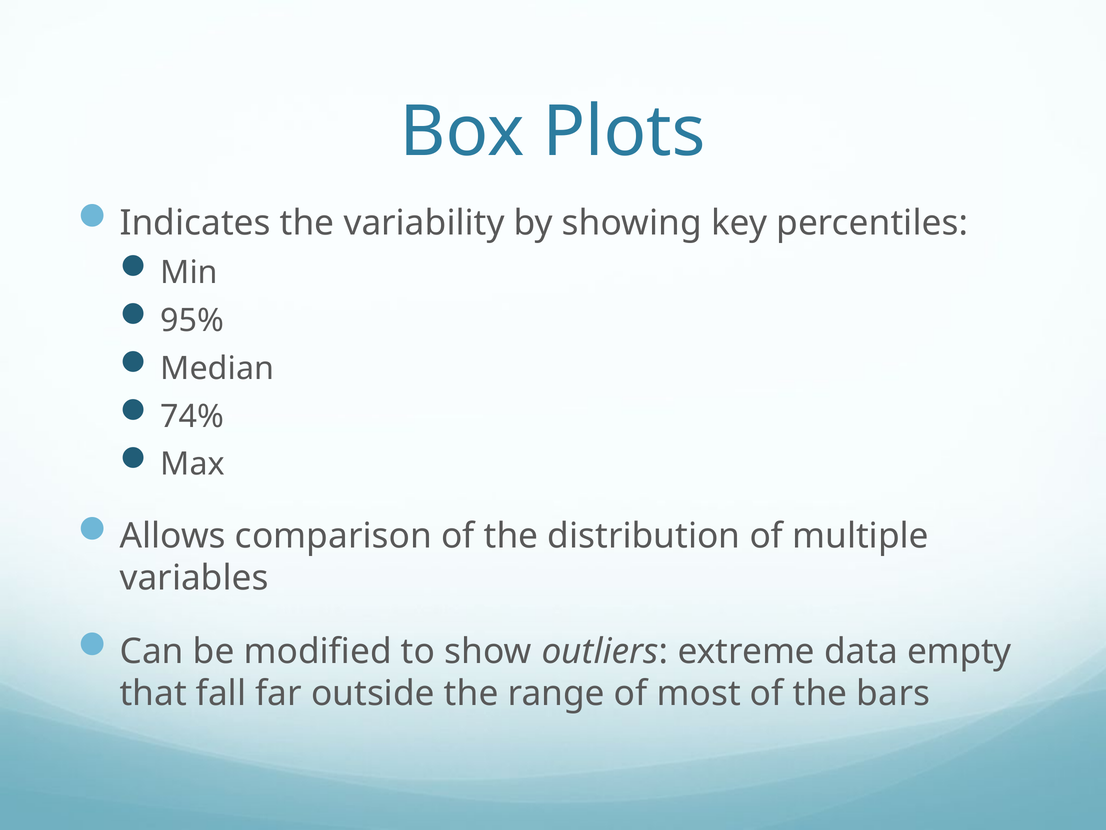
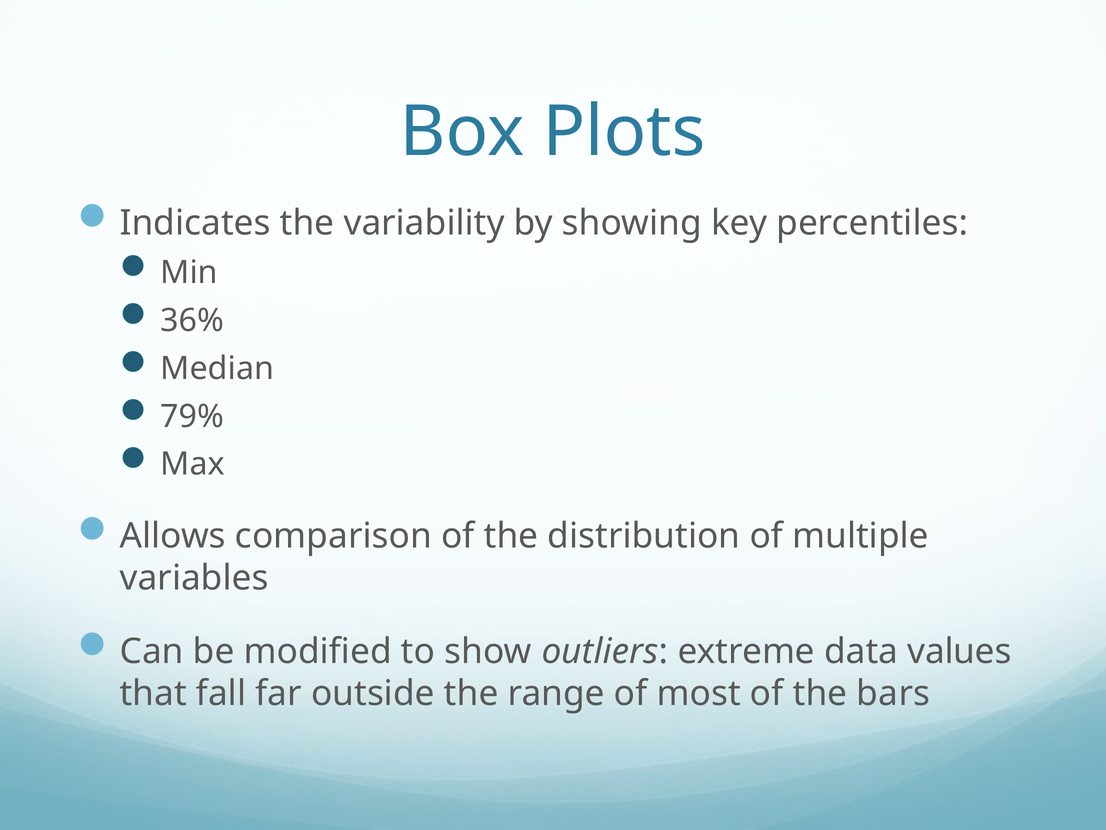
95%: 95% -> 36%
74%: 74% -> 79%
empty: empty -> values
